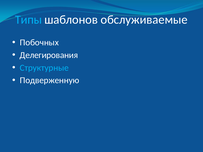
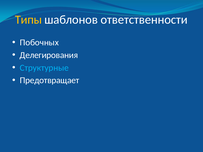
Типы colour: light blue -> yellow
обслуживаемые: обслуживаемые -> ответственности
Подверженную: Подверженную -> Предотвращает
